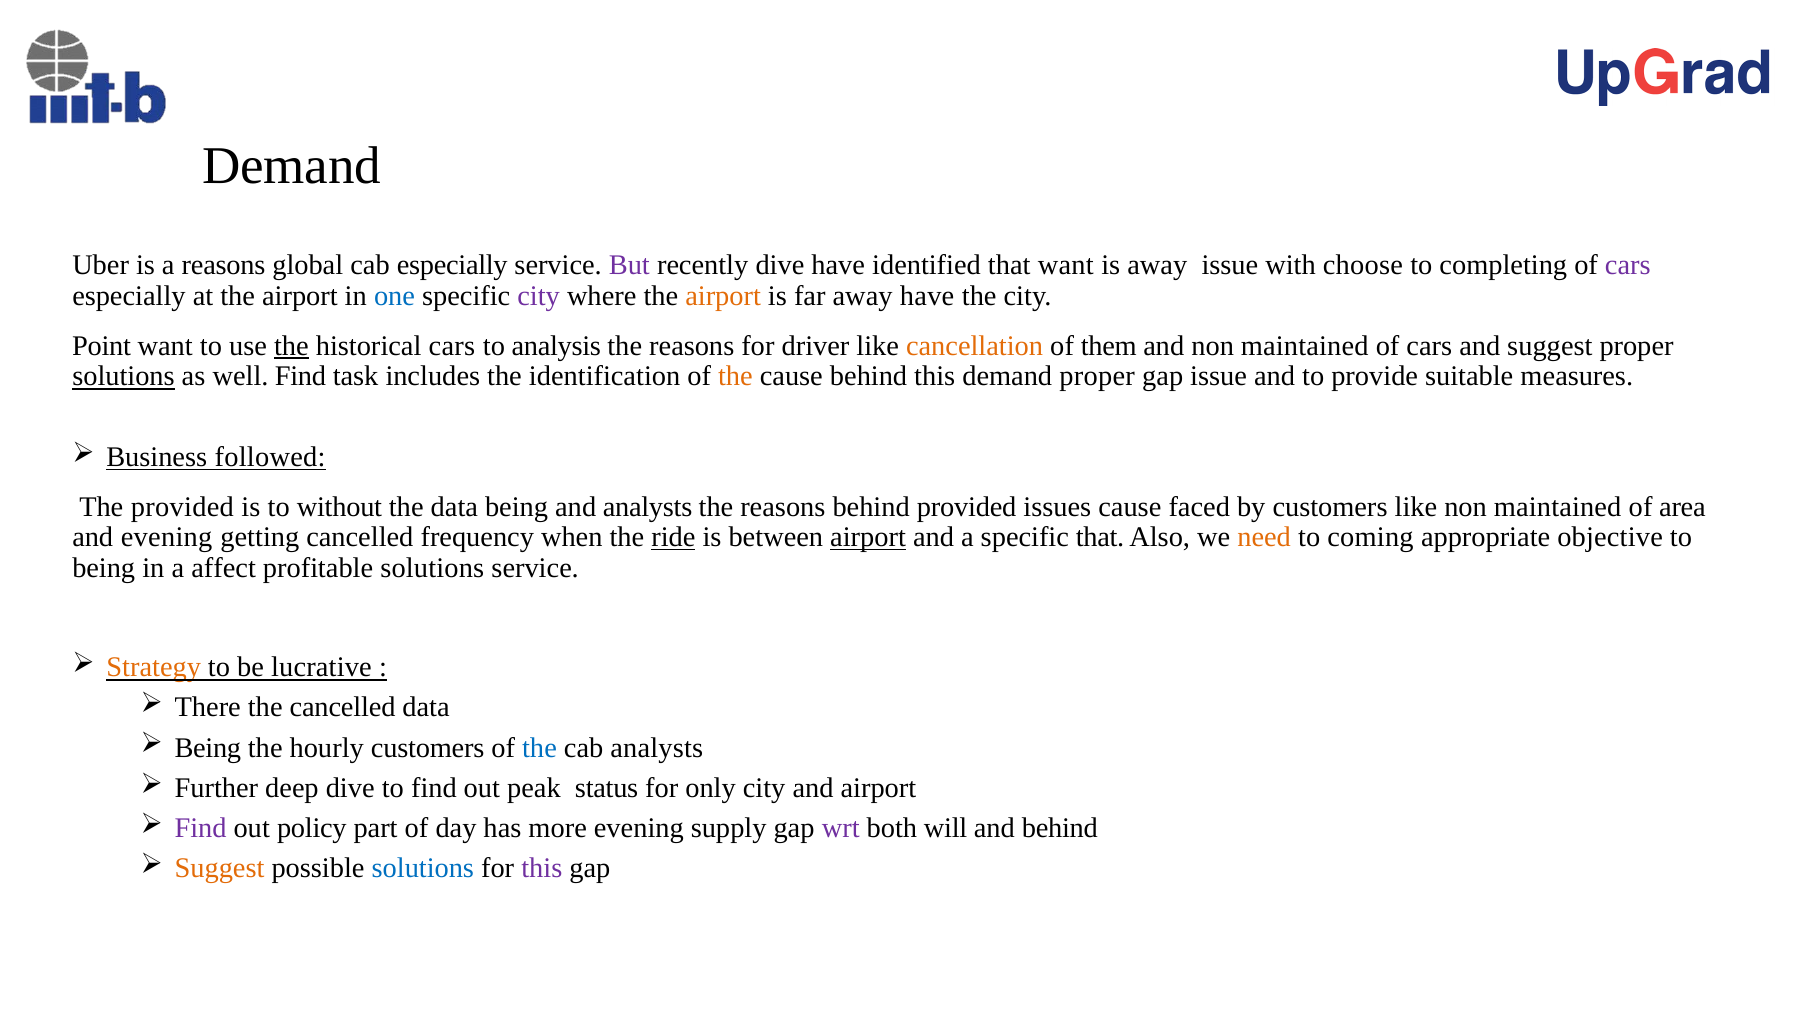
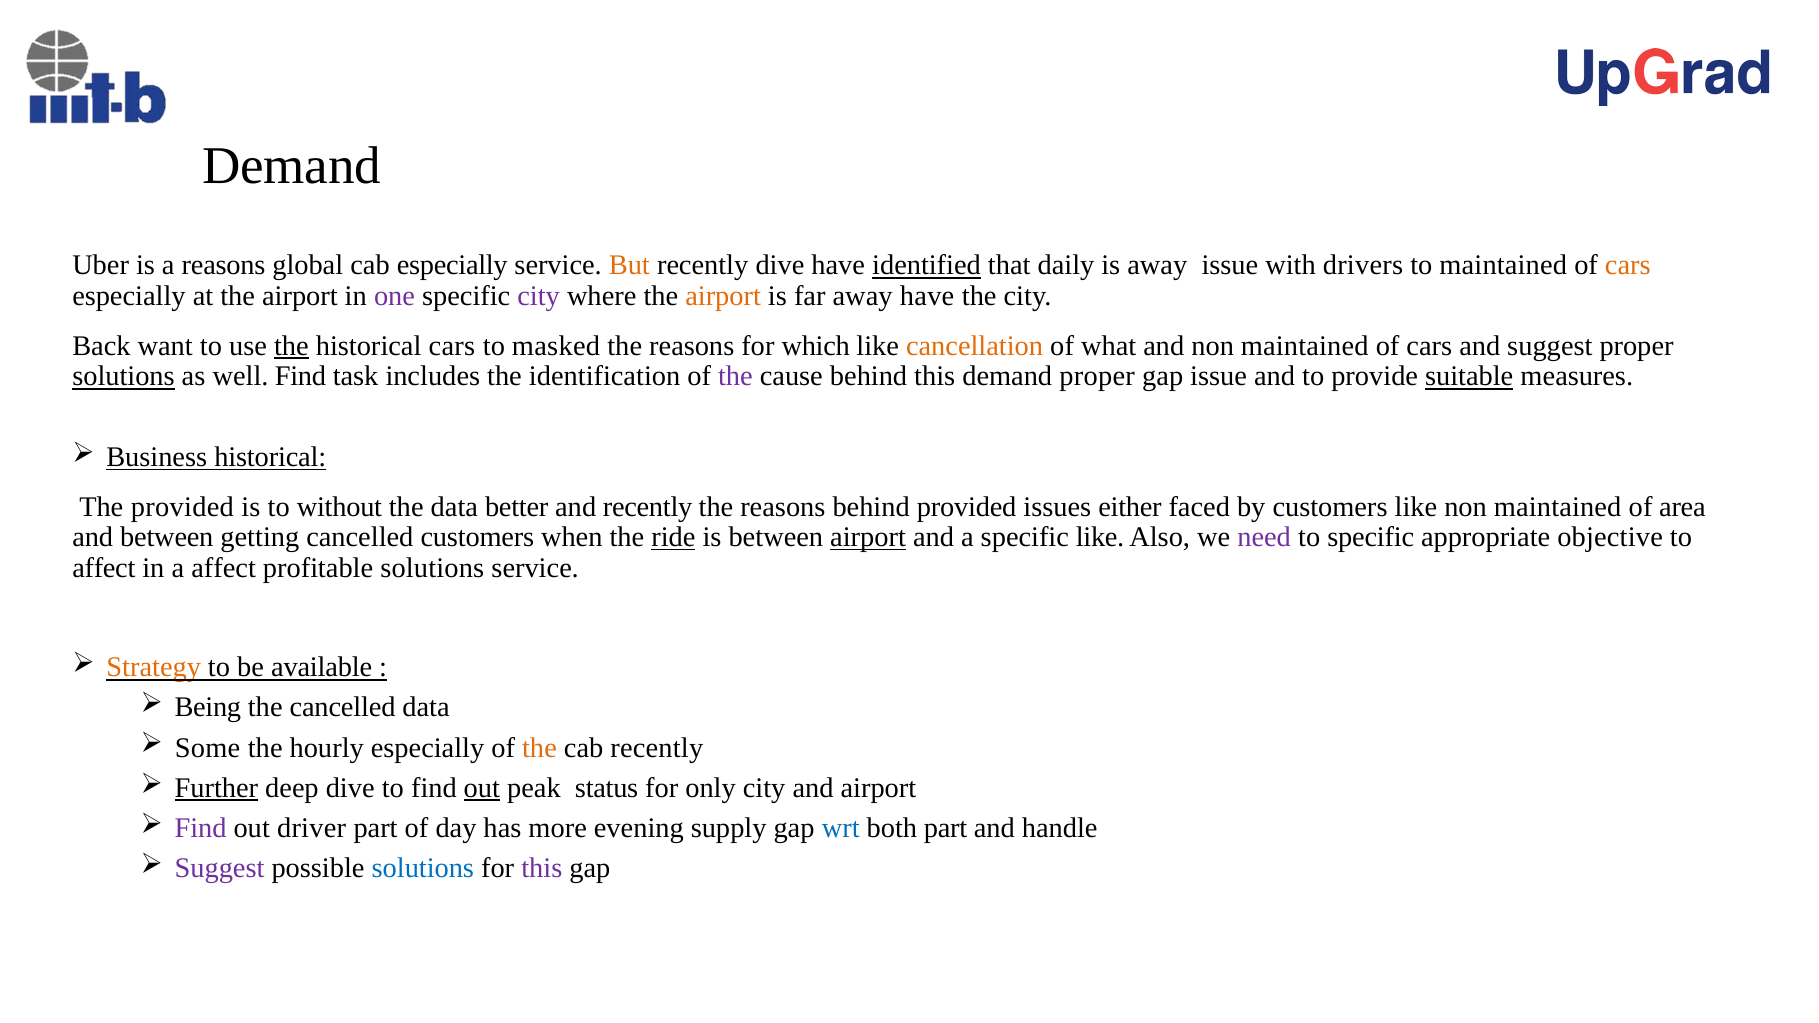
But colour: purple -> orange
identified underline: none -> present
that want: want -> daily
choose: choose -> drivers
to completing: completing -> maintained
cars at (1628, 266) colour: purple -> orange
one colour: blue -> purple
Point: Point -> Back
analysis: analysis -> masked
driver: driver -> which
them: them -> what
the at (735, 377) colour: orange -> purple
suitable underline: none -> present
Business followed: followed -> historical
data being: being -> better
and analysts: analysts -> recently
issues cause: cause -> either
and evening: evening -> between
cancelled frequency: frequency -> customers
specific that: that -> like
need colour: orange -> purple
to coming: coming -> specific
being at (104, 568): being -> affect
lucrative: lucrative -> available
There: There -> Being
Being at (208, 748): Being -> Some
hourly customers: customers -> especially
the at (539, 748) colour: blue -> orange
cab analysts: analysts -> recently
Further underline: none -> present
out at (482, 788) underline: none -> present
policy: policy -> driver
wrt colour: purple -> blue
both will: will -> part
and behind: behind -> handle
Suggest at (220, 868) colour: orange -> purple
